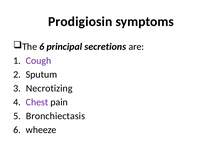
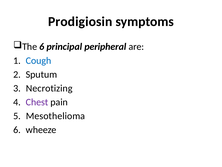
secretions: secretions -> peripheral
Cough colour: purple -> blue
Bronchiectasis: Bronchiectasis -> Mesothelioma
